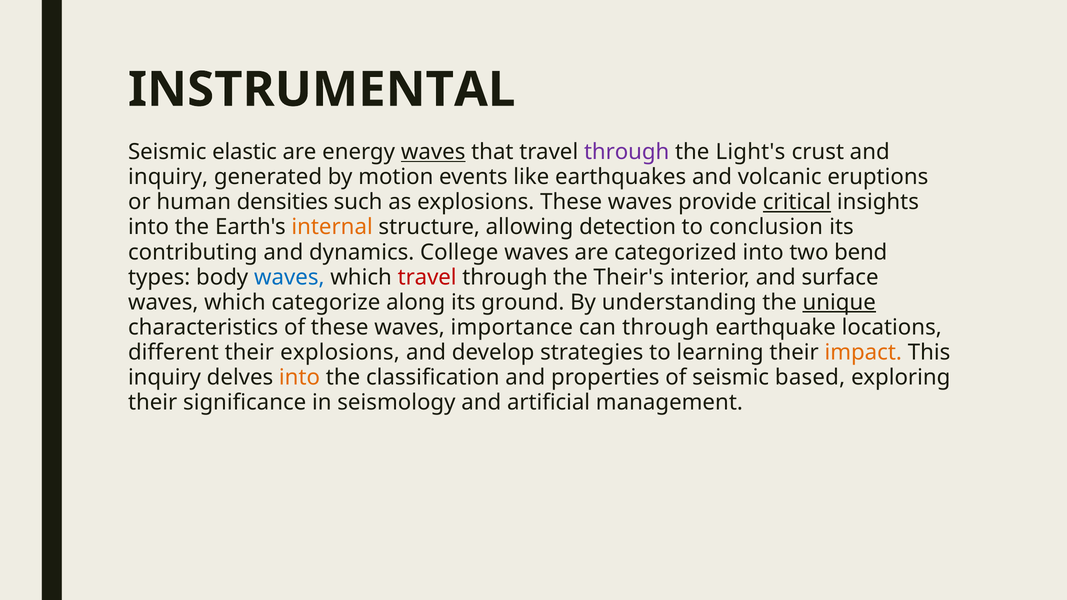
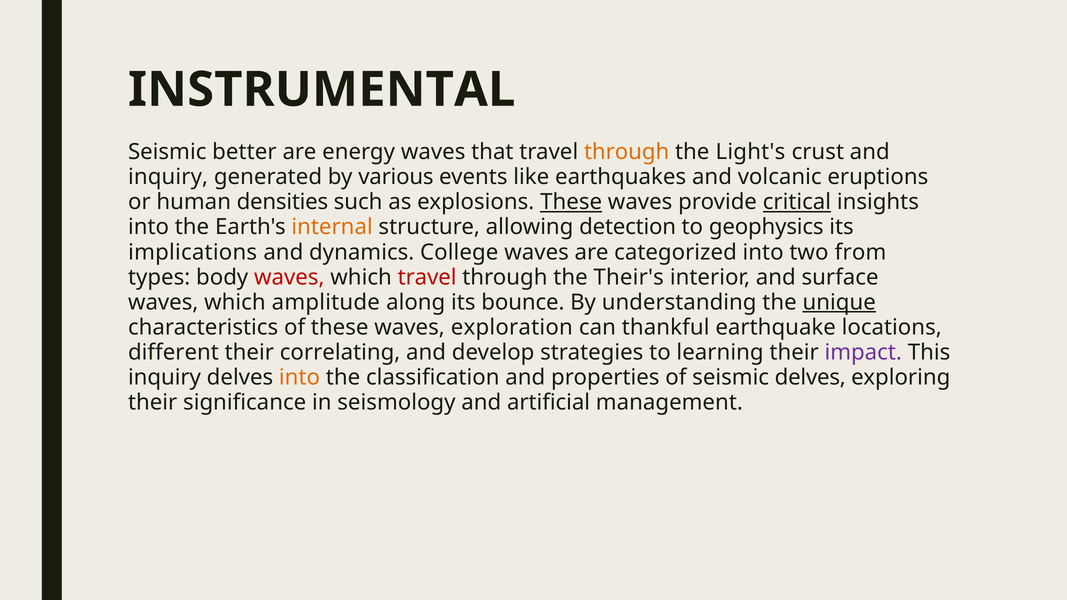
elastic: elastic -> better
waves at (433, 152) underline: present -> none
through at (627, 152) colour: purple -> orange
motion: motion -> various
These at (571, 202) underline: none -> present
conclusion: conclusion -> geophysics
contributing: contributing -> implications
bend: bend -> from
waves at (289, 277) colour: blue -> red
categorize: categorize -> amplitude
ground: ground -> bounce
importance: importance -> exploration
can through: through -> thankful
their explosions: explosions -> correlating
impact colour: orange -> purple
seismic based: based -> delves
